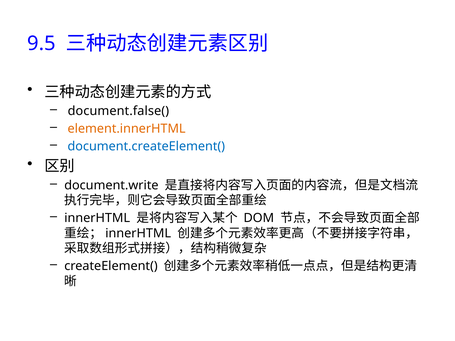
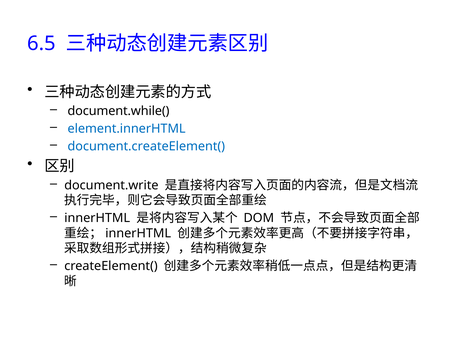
9.5: 9.5 -> 6.5
document.false(: document.false( -> document.while(
element.innerHTML colour: orange -> blue
